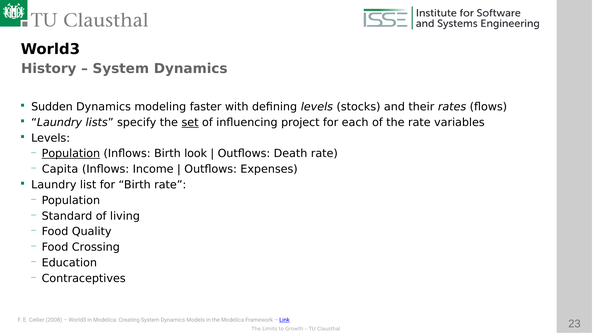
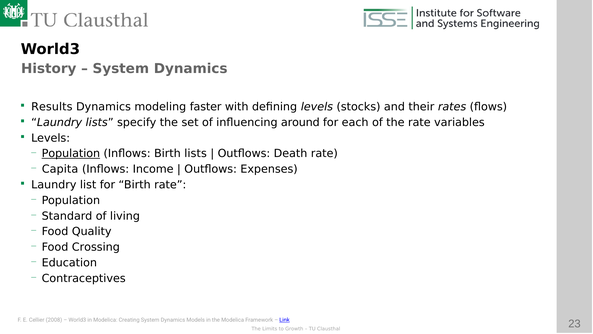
Sudden: Sudden -> Results
set underline: present -> none
project: project -> around
Birth look: look -> lists
